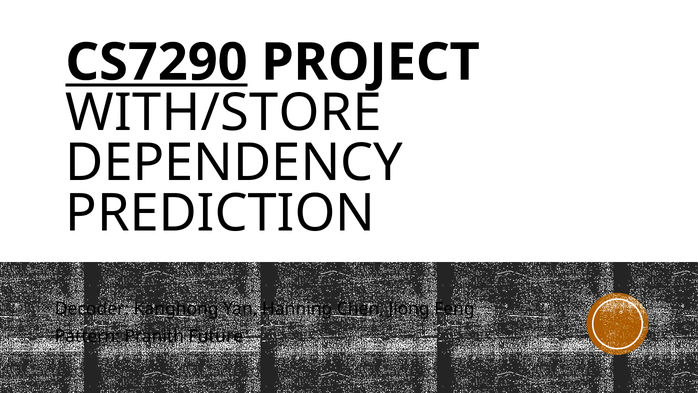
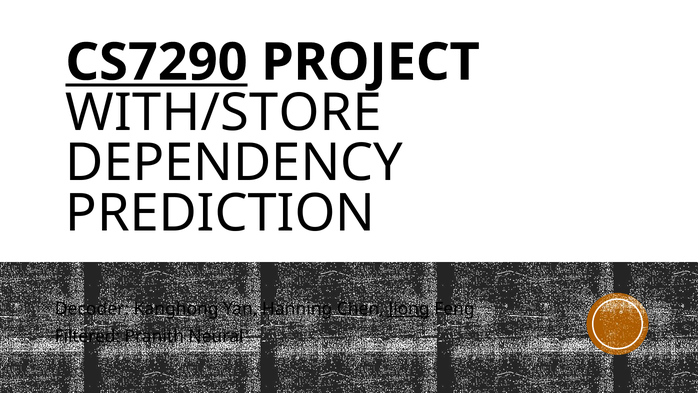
Jiong underline: none -> present
Pattern: Pattern -> Filtered
Future: Future -> Neural
